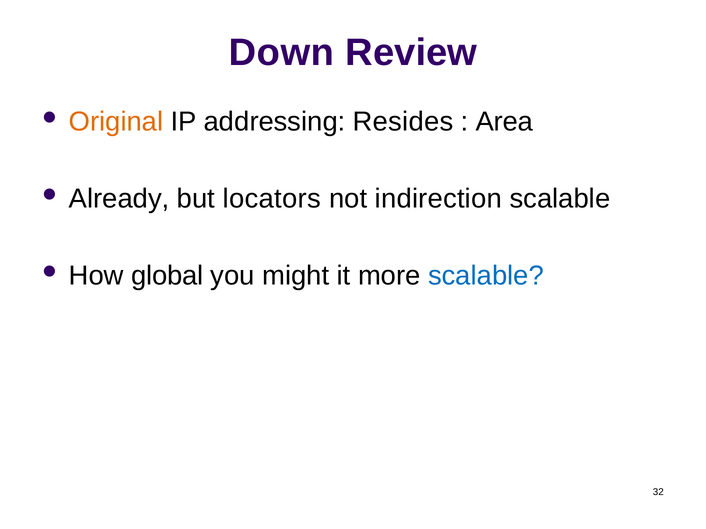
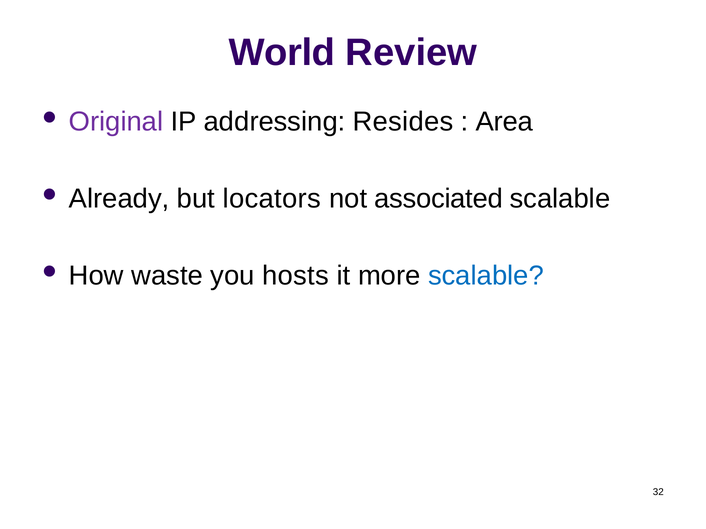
Down: Down -> World
Original colour: orange -> purple
indirection: indirection -> associated
global: global -> waste
might: might -> hosts
